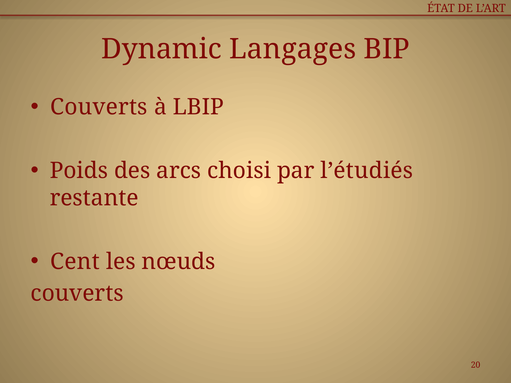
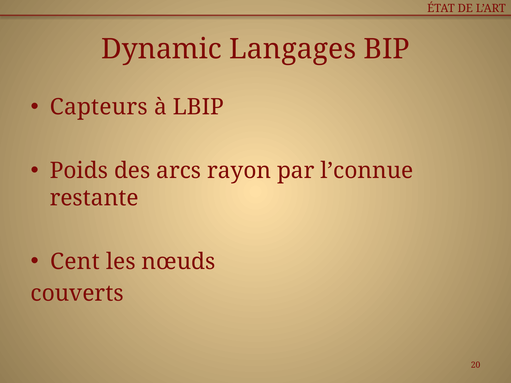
Couverts at (99, 107): Couverts -> Capteurs
choisi: choisi -> rayon
l’étudiés: l’étudiés -> l’connue
